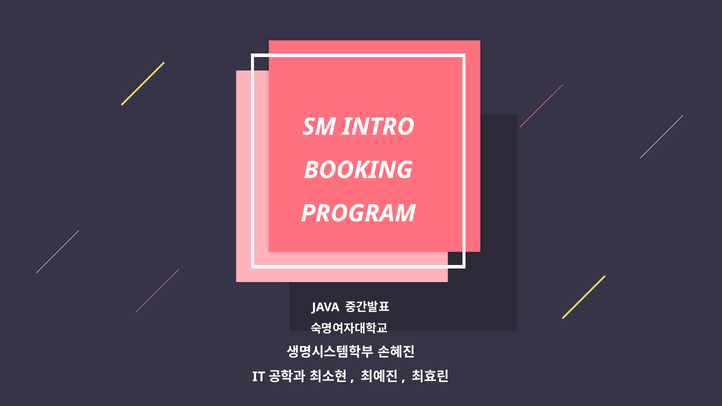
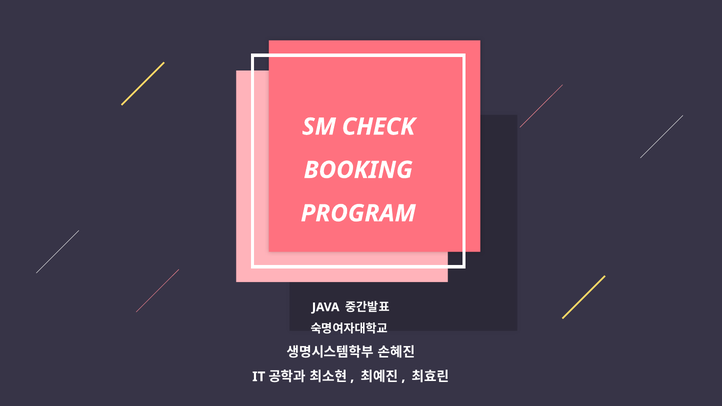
INTRO: INTRO -> CHECK
